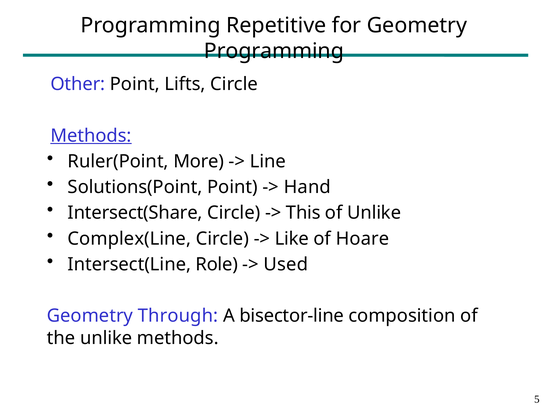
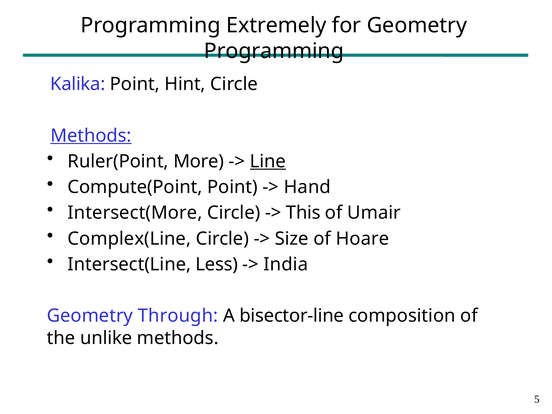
Repetitive: Repetitive -> Extremely
Other: Other -> Kalika
Lifts: Lifts -> Hint
Line underline: none -> present
Solutions(Point: Solutions(Point -> Compute(Point
Intersect(Share: Intersect(Share -> Intersect(More
of Unlike: Unlike -> Umair
Like: Like -> Size
Role: Role -> Less
Used: Used -> India
